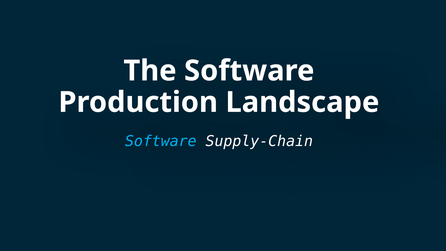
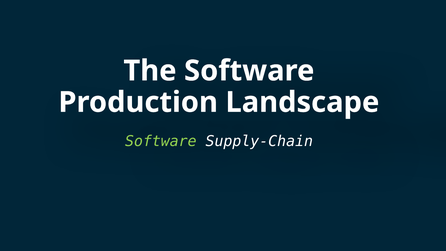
Software at (161, 141) colour: light blue -> light green
